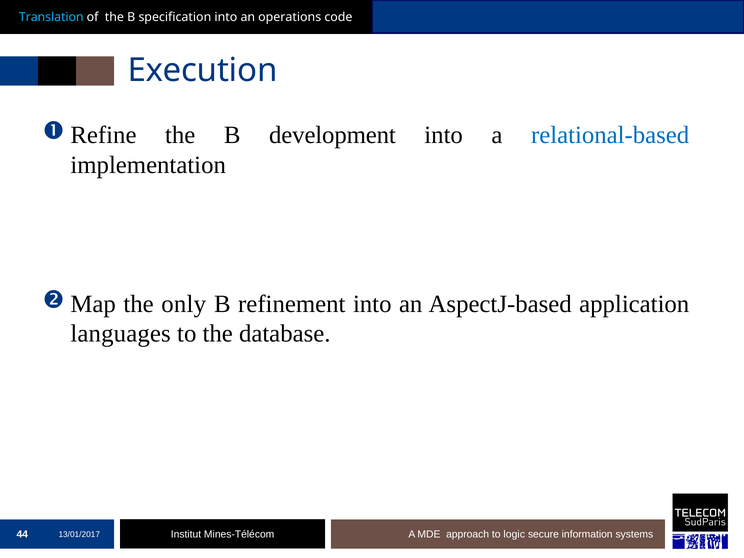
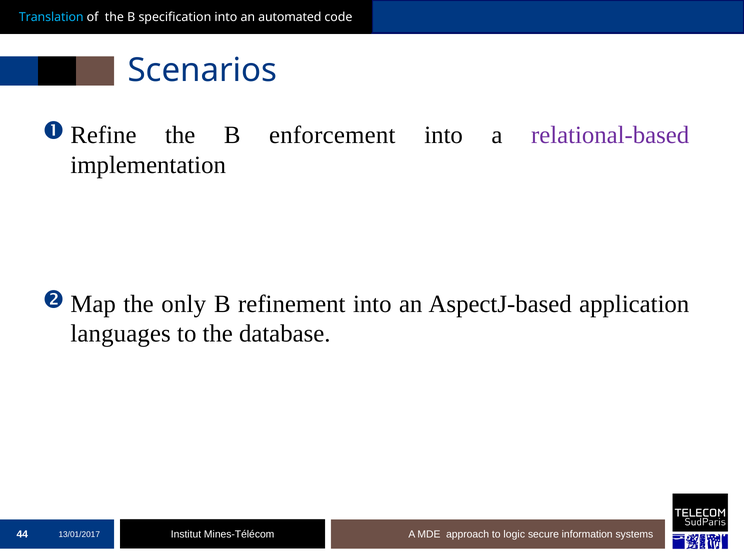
operations: operations -> automated
Execution: Execution -> Scenarios
development: development -> enforcement
relational-based colour: blue -> purple
